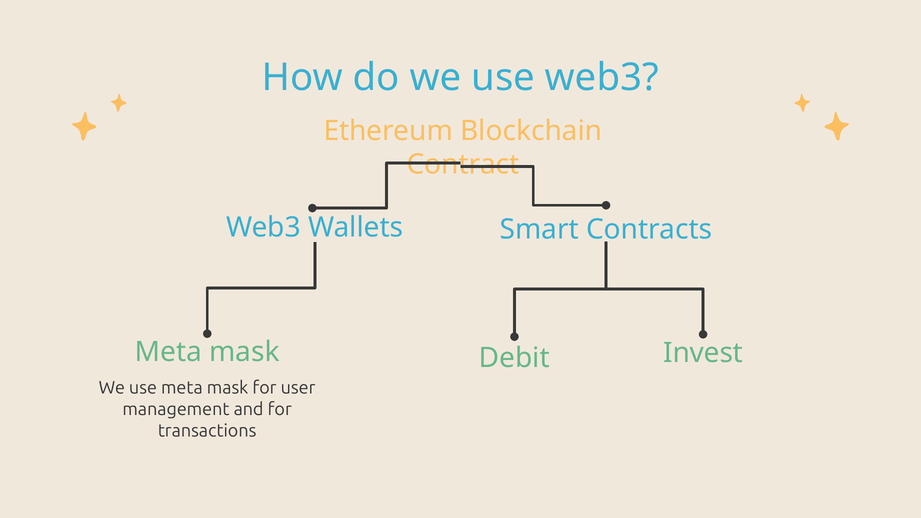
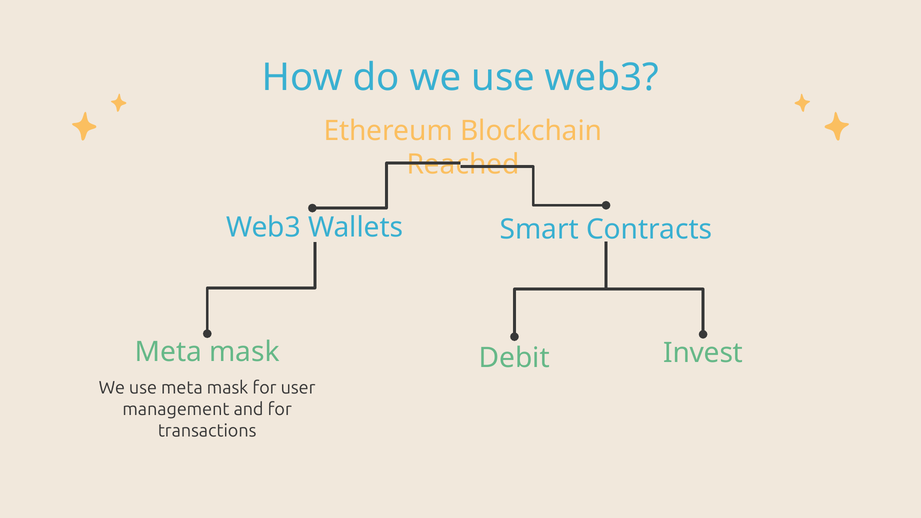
Contract: Contract -> Reached
